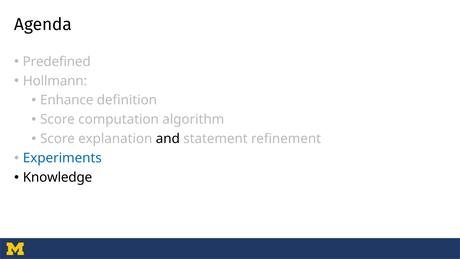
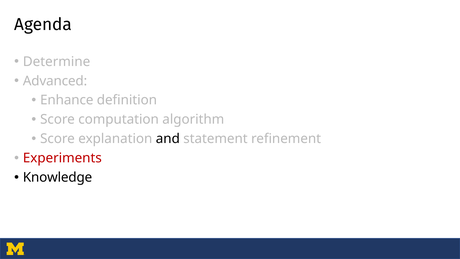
Predefined: Predefined -> Determine
Hollmann: Hollmann -> Advanced
Experiments colour: blue -> red
